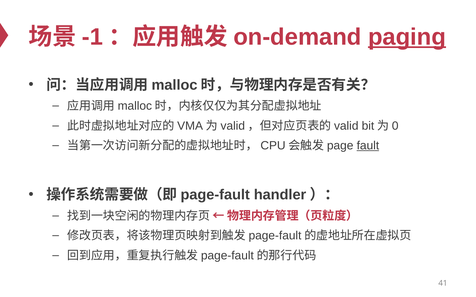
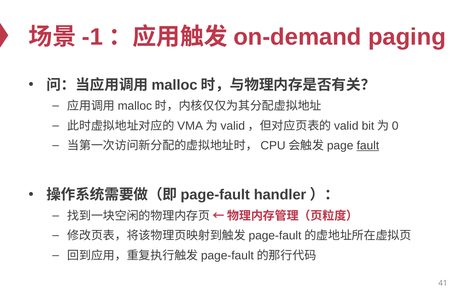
paging underline: present -> none
